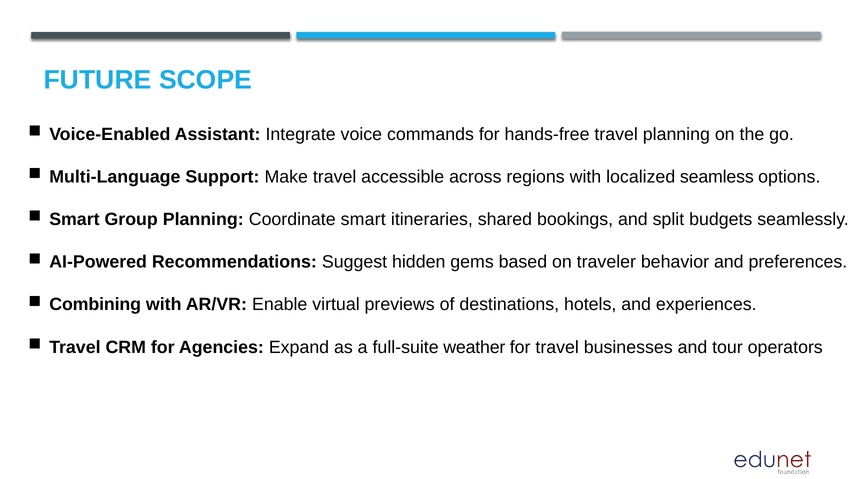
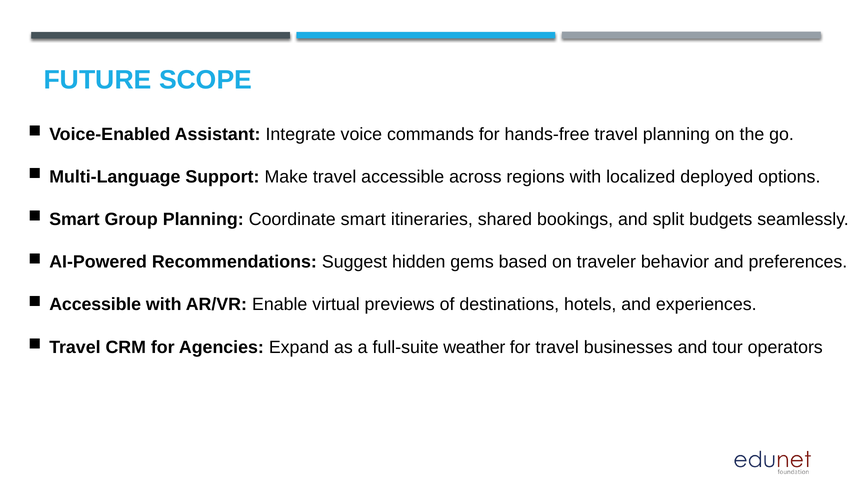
seamless: seamless -> deployed
Combining at (95, 305): Combining -> Accessible
